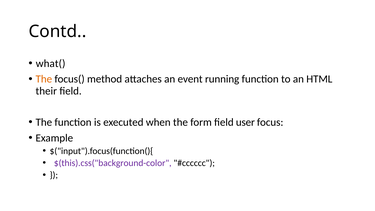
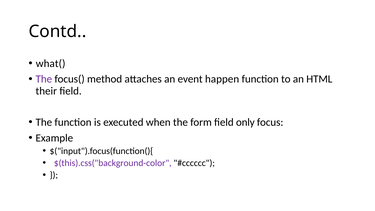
The at (44, 79) colour: orange -> purple
running: running -> happen
user: user -> only
